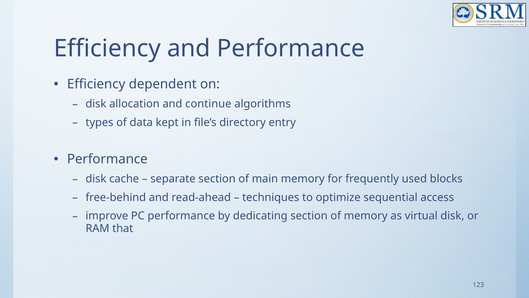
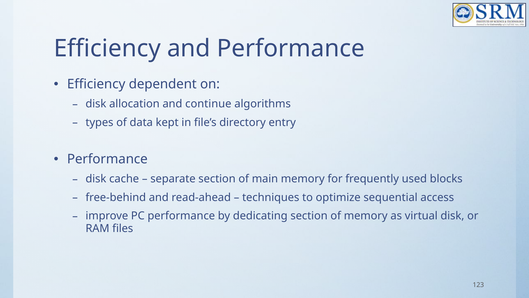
that: that -> files
